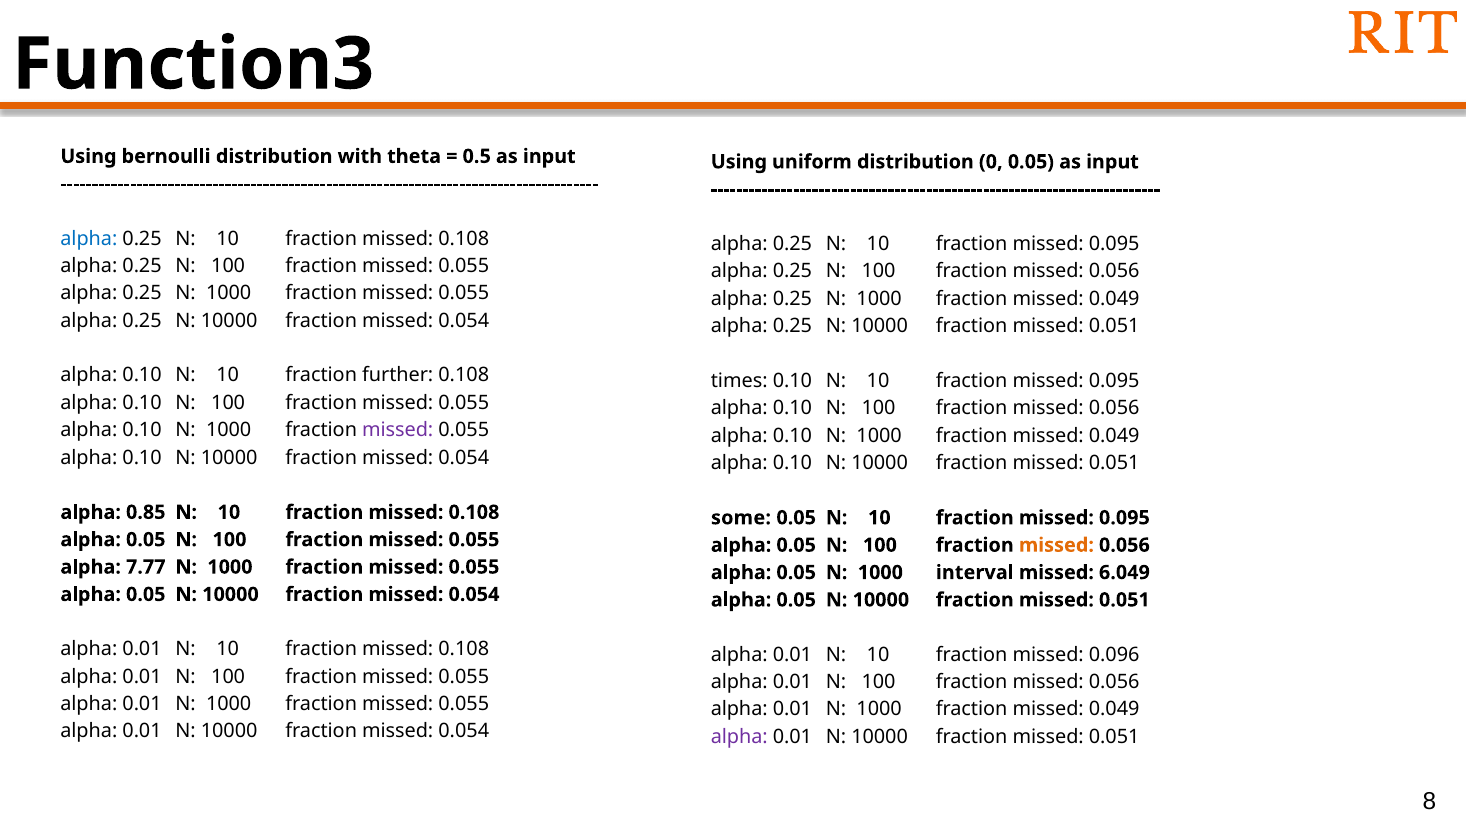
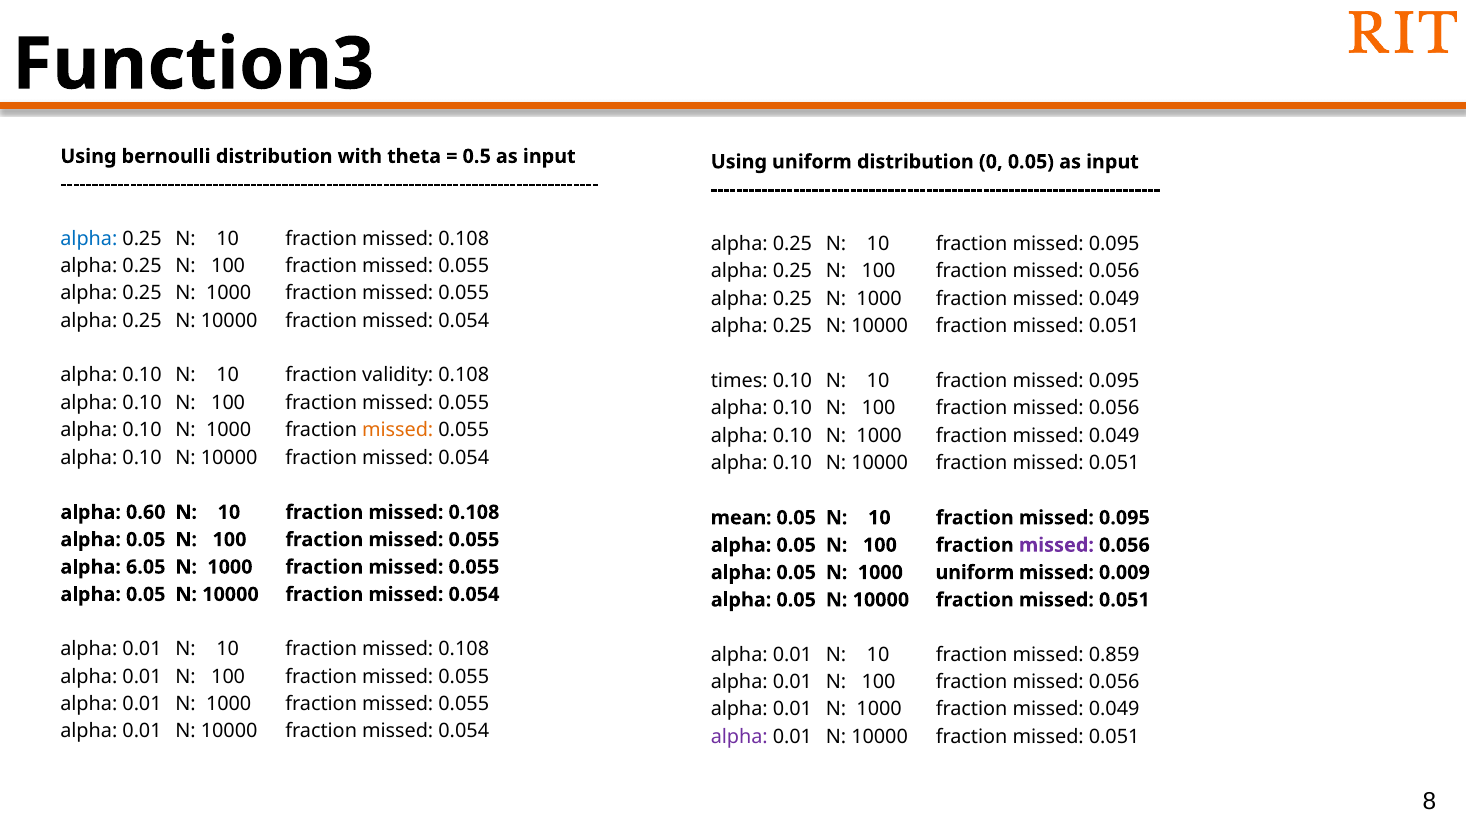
further: further -> validity
missed at (398, 430) colour: purple -> orange
0.85: 0.85 -> 0.60
some: some -> mean
missed at (1056, 546) colour: orange -> purple
7.77: 7.77 -> 6.05
1000 interval: interval -> uniform
6.049: 6.049 -> 0.009
0.096: 0.096 -> 0.859
